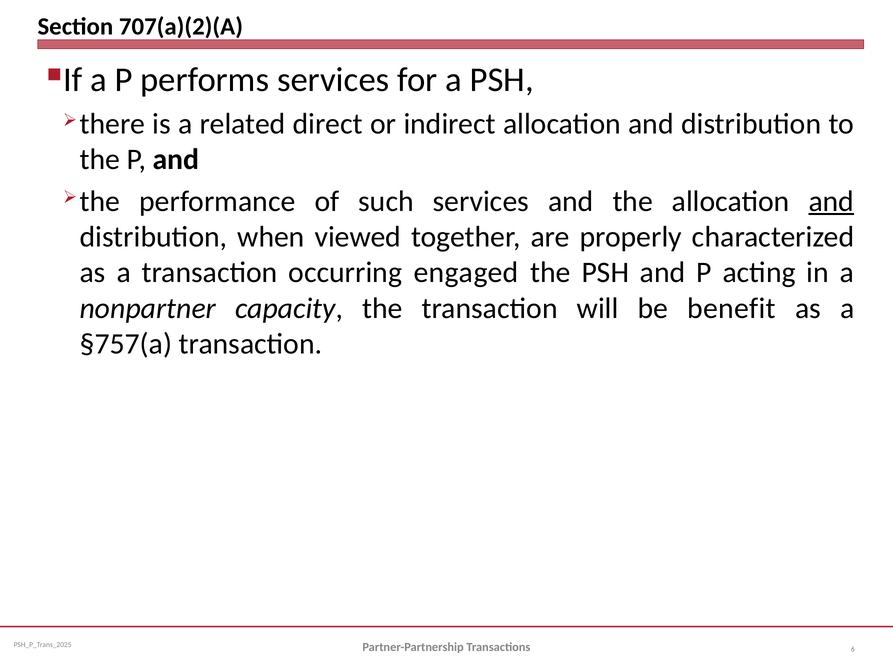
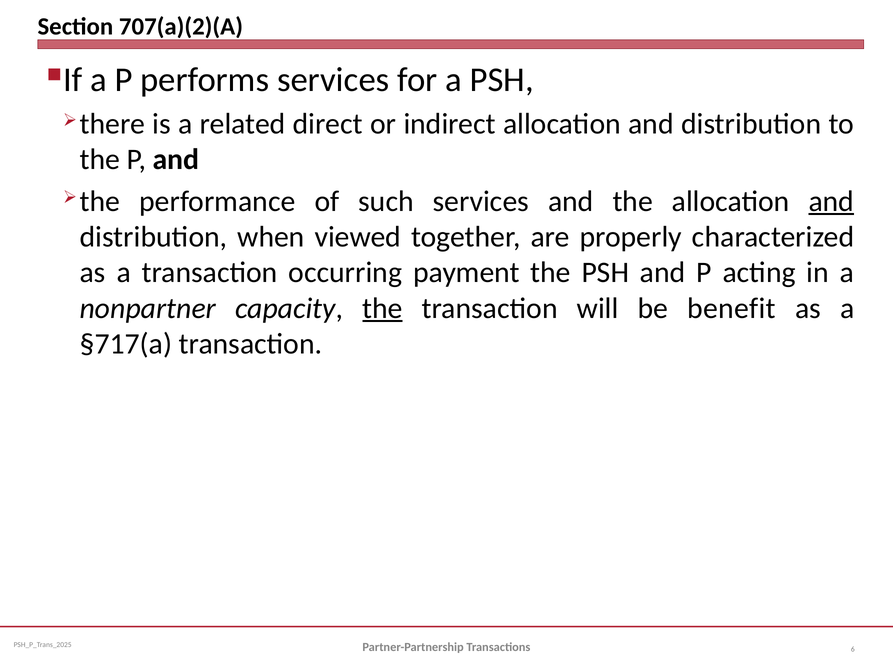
engaged: engaged -> payment
the at (383, 309) underline: none -> present
§757(a: §757(a -> §717(a
